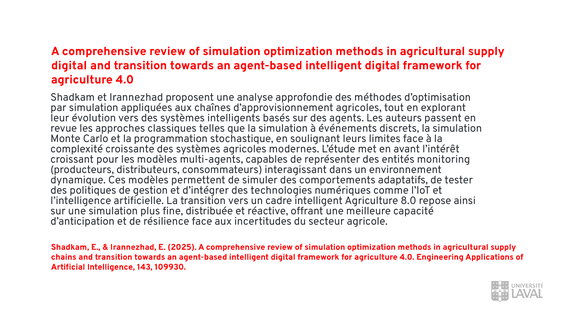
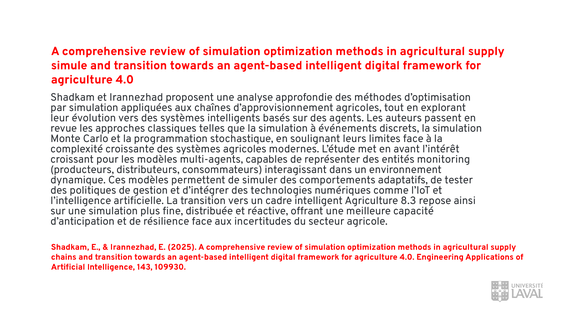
digital at (69, 65): digital -> simule
8.0: 8.0 -> 8.3
